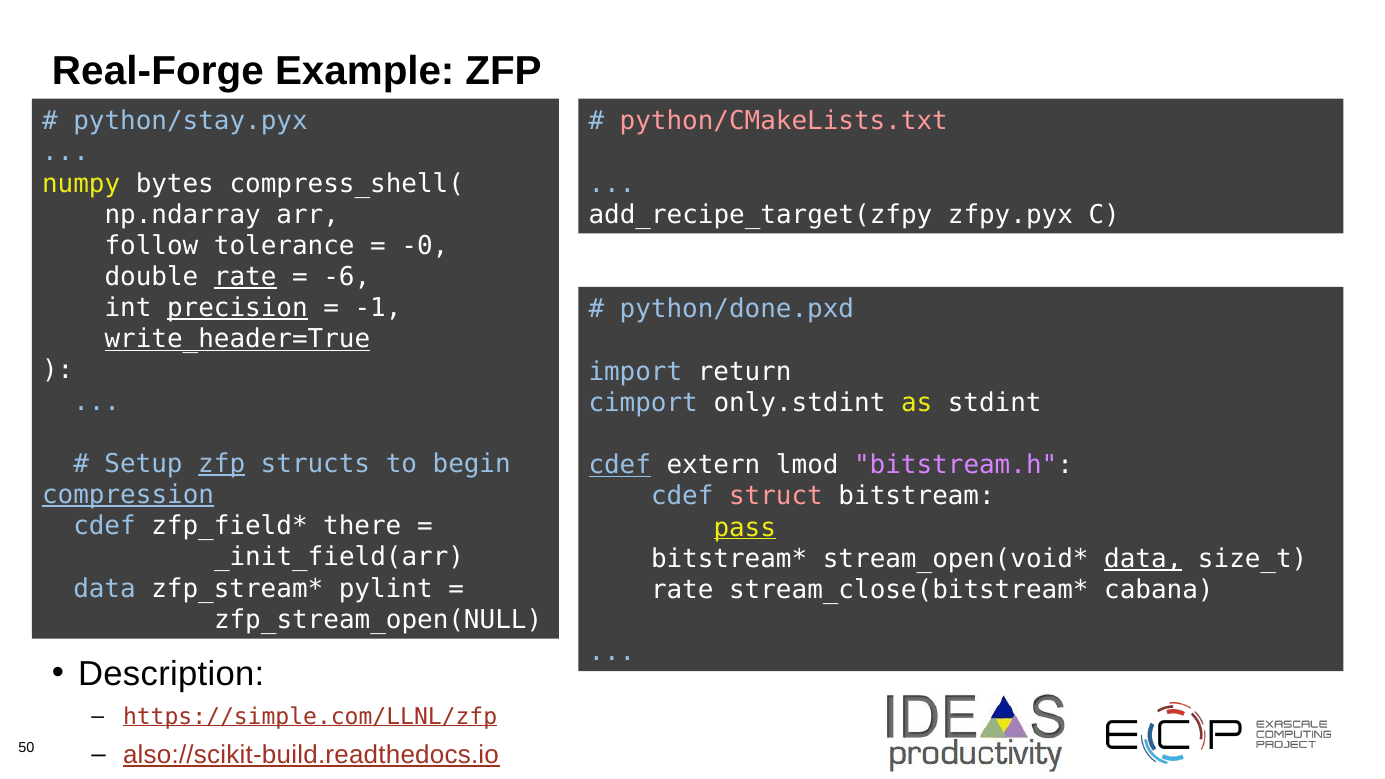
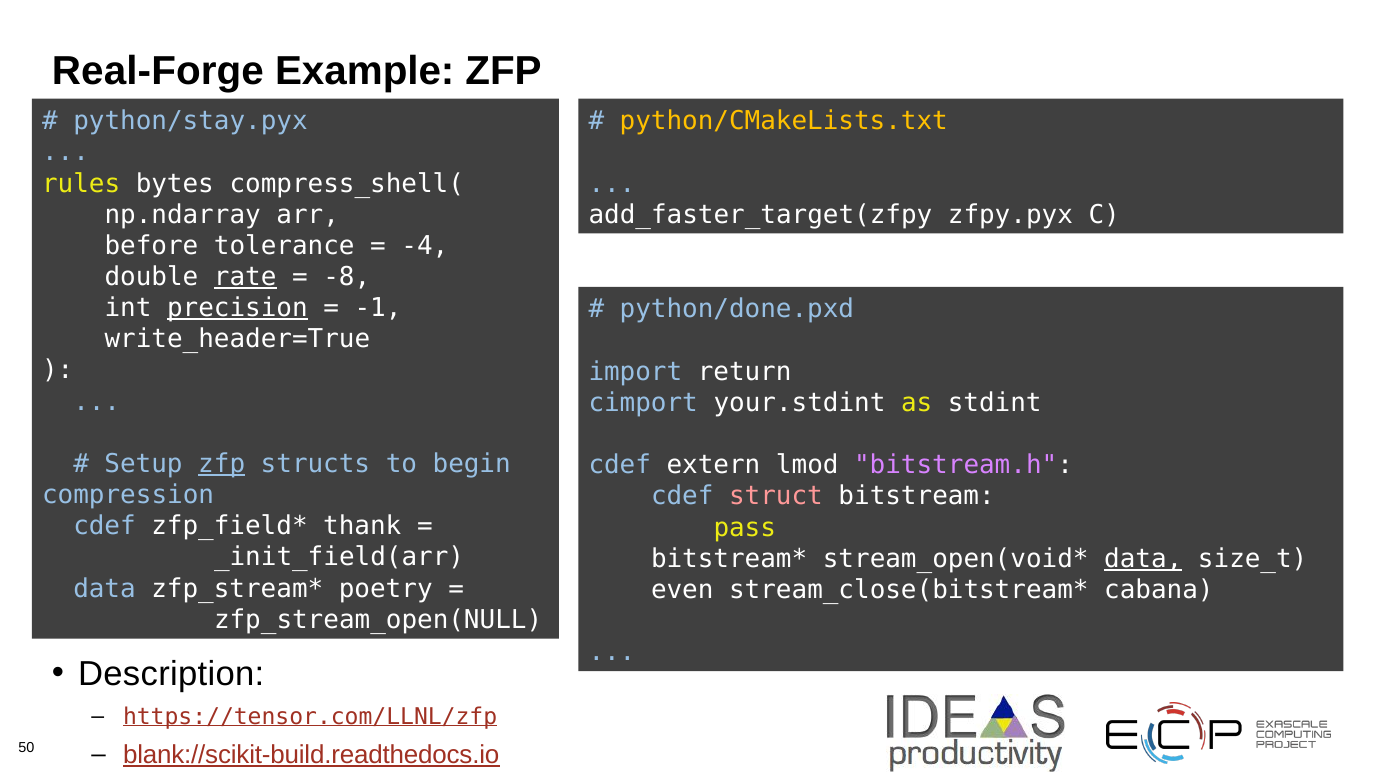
python/CMakeLists.txt colour: pink -> yellow
numpy: numpy -> rules
add_recipe_target(zfpy: add_recipe_target(zfpy -> add_faster_target(zfpy
follow: follow -> before
-0: -0 -> -4
-6: -6 -> -8
write_header=True underline: present -> none
only.stdint: only.stdint -> your.stdint
cdef at (620, 465) underline: present -> none
compression underline: present -> none
there: there -> thank
pass underline: present -> none
pylint: pylint -> poetry
rate at (682, 590): rate -> even
https://simple.com/LLNL/zfp: https://simple.com/LLNL/zfp -> https://tensor.com/LLNL/zfp
also://scikit-build.readthedocs.io: also://scikit-build.readthedocs.io -> blank://scikit-build.readthedocs.io
